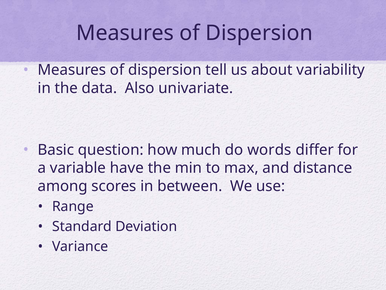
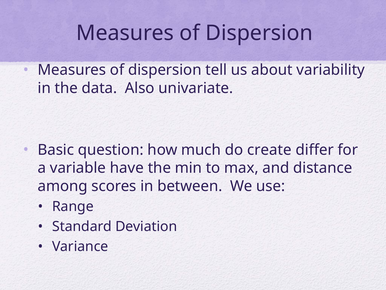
words: words -> create
